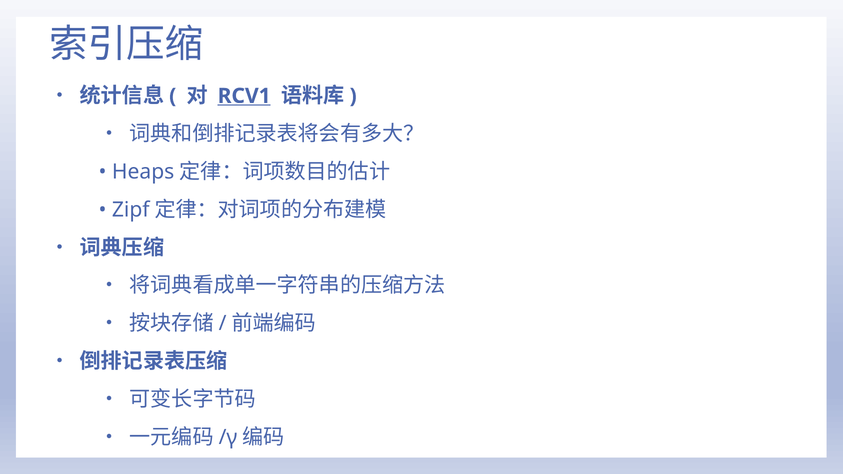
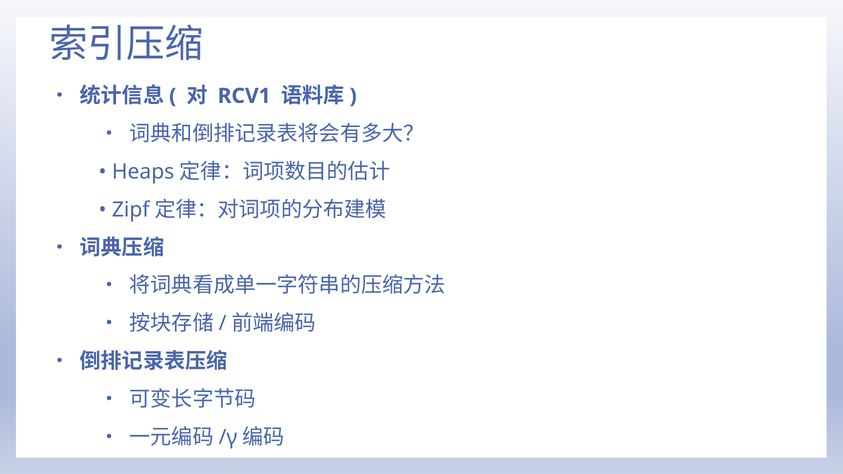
RCV1 underline: present -> none
